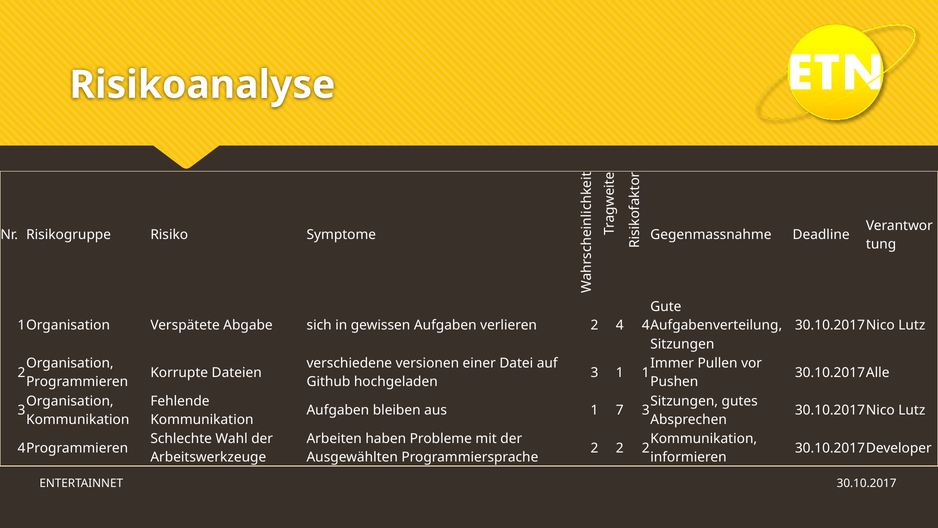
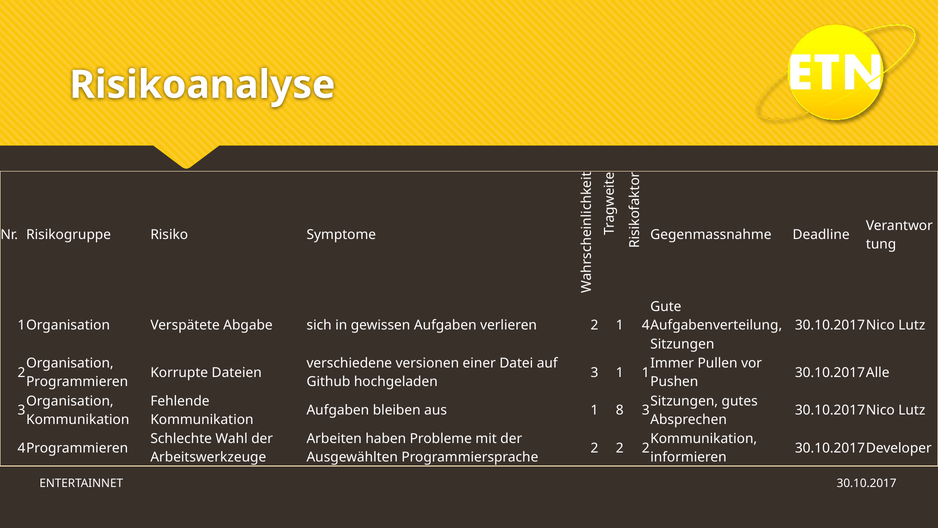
2 4: 4 -> 1
7: 7 -> 8
